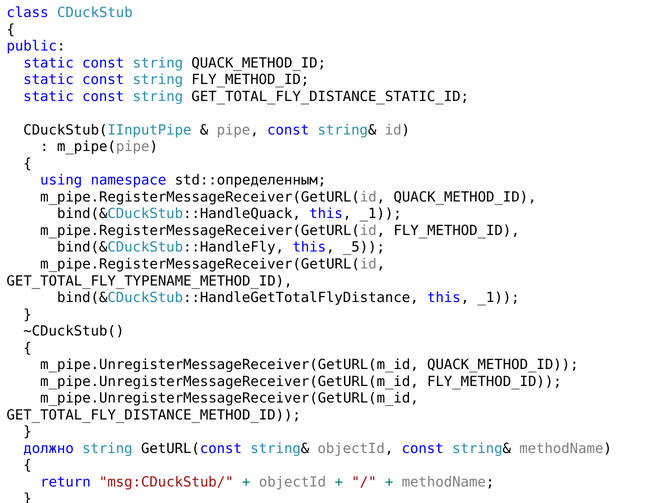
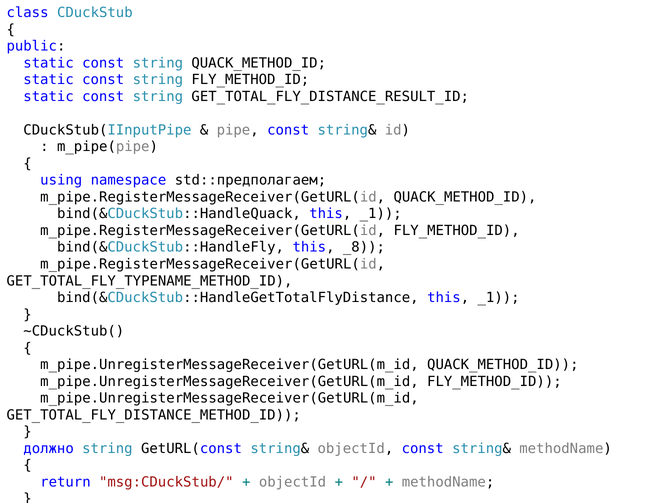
GET_TOTAL_FLY_DISTANCE_STATIC_ID: GET_TOTAL_FLY_DISTANCE_STATIC_ID -> GET_TOTAL_FLY_DISTANCE_RESULT_ID
std::определенным: std::определенным -> std::предполагаем
_5: _5 -> _8
